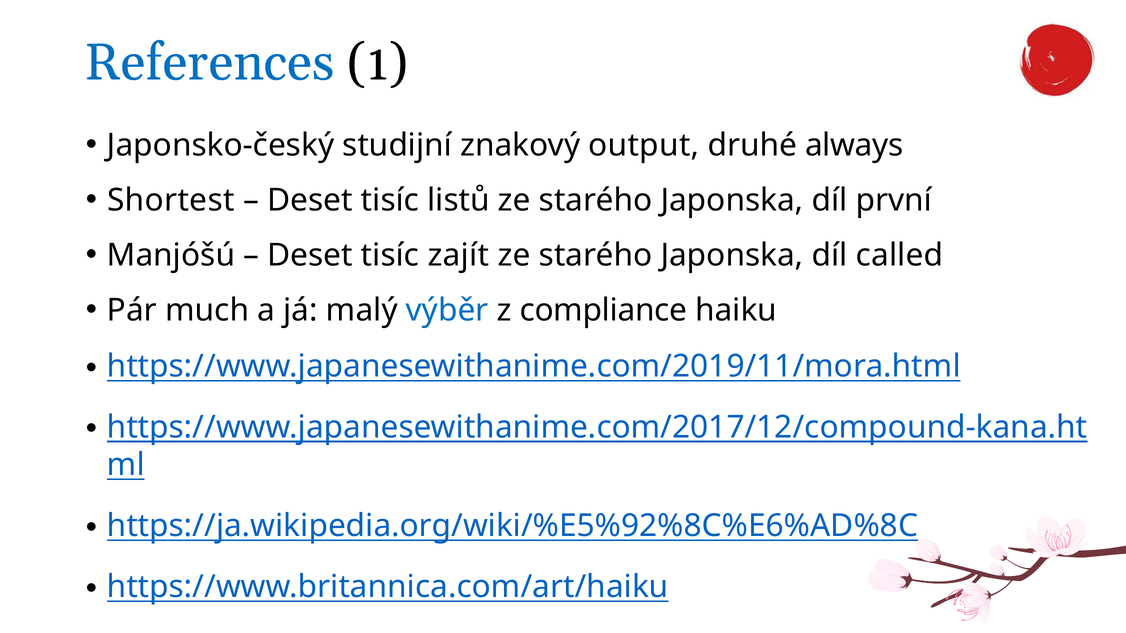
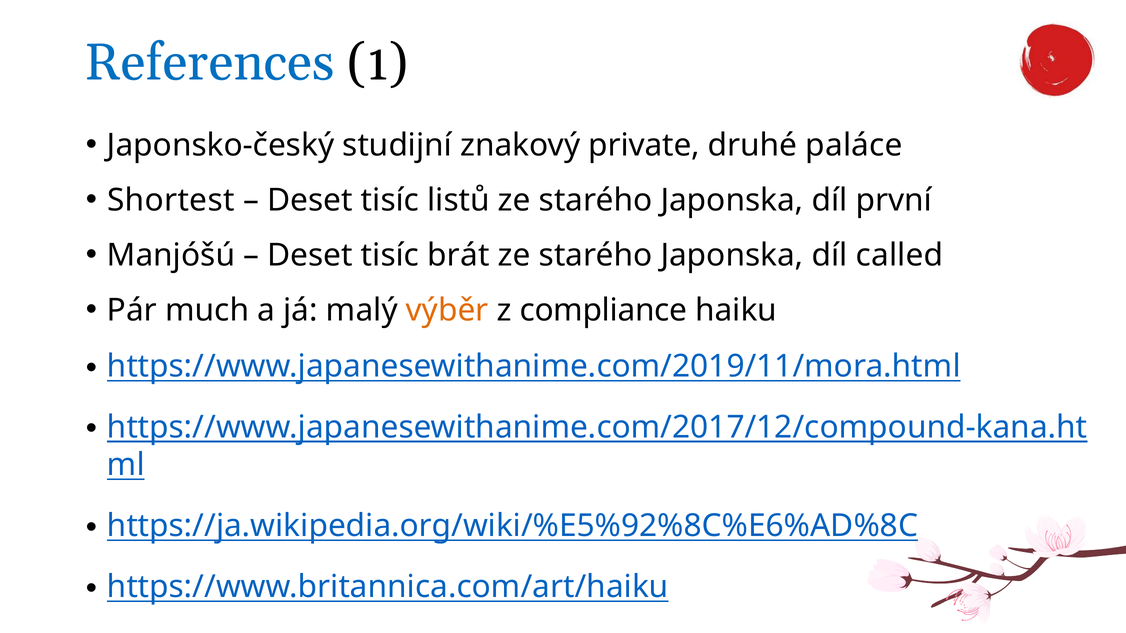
output: output -> private
always: always -> paláce
zajít: zajít -> brát
výběr colour: blue -> orange
